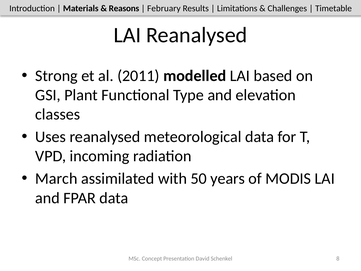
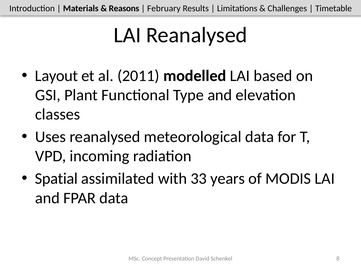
Strong: Strong -> Layout
March: March -> Spatial
50: 50 -> 33
